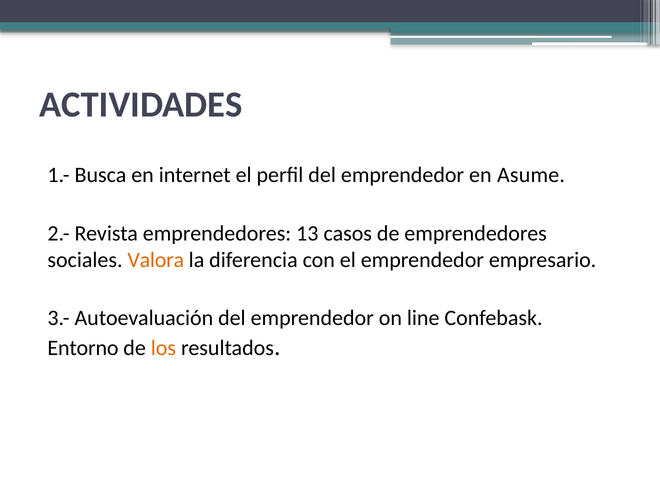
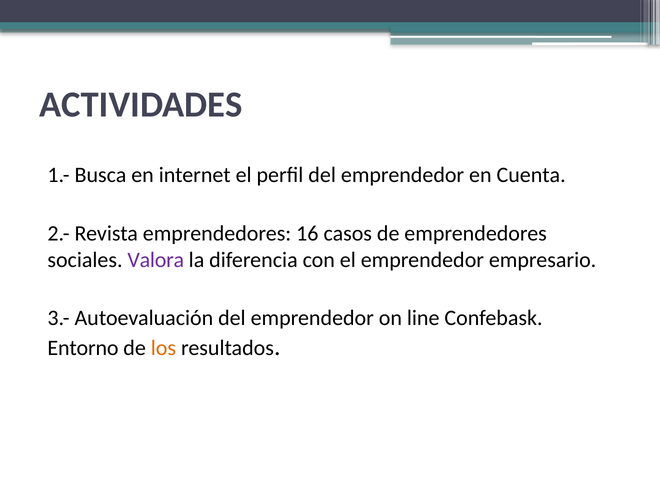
Asume: Asume -> Cuenta
13: 13 -> 16
Valora colour: orange -> purple
